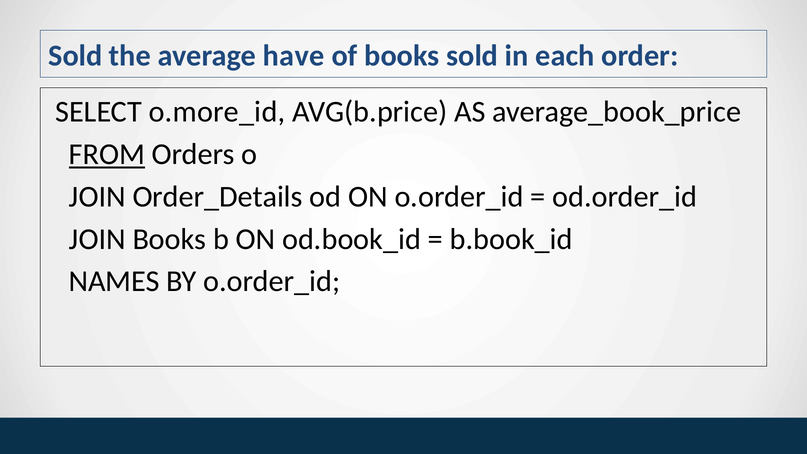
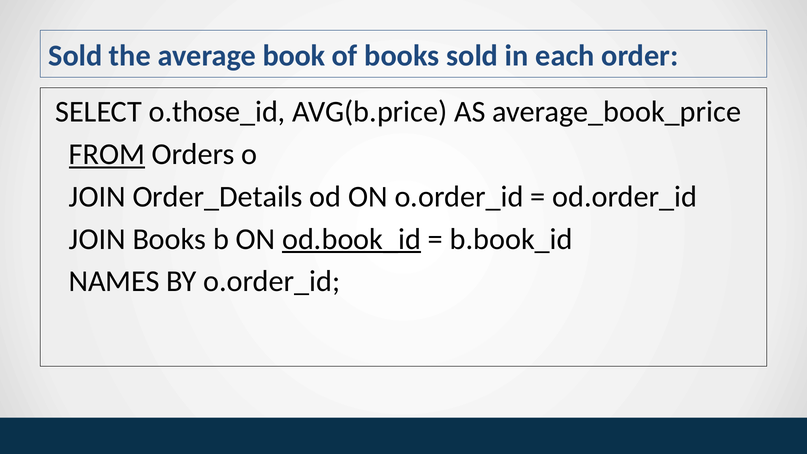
have: have -> book
o.more_id: o.more_id -> o.those_id
od.book_id underline: none -> present
